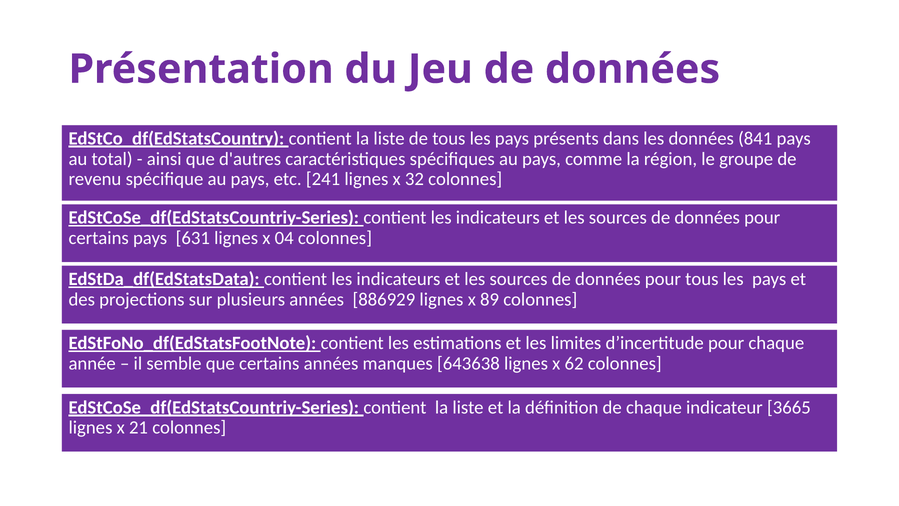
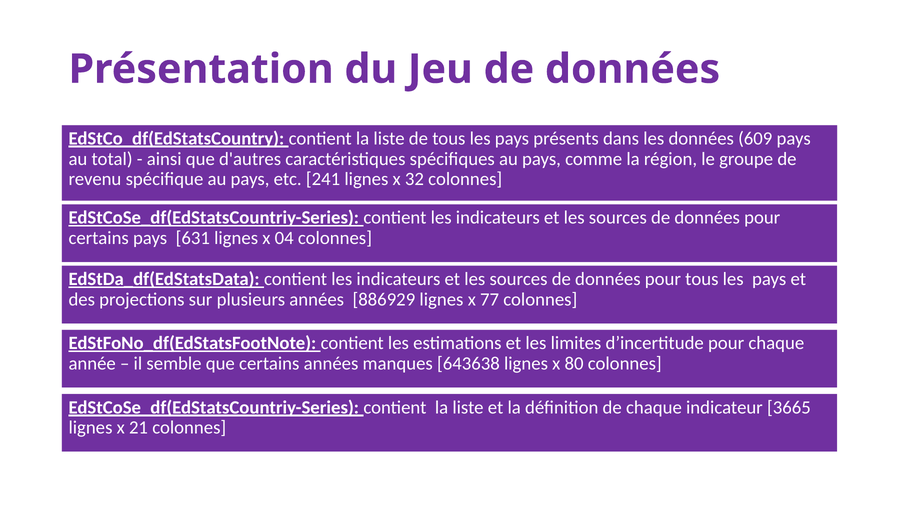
841: 841 -> 609
89: 89 -> 77
62: 62 -> 80
